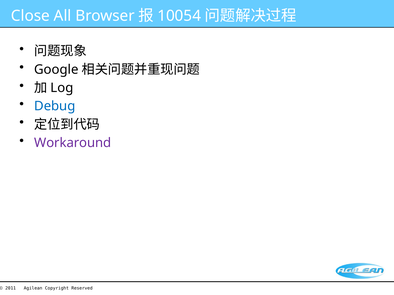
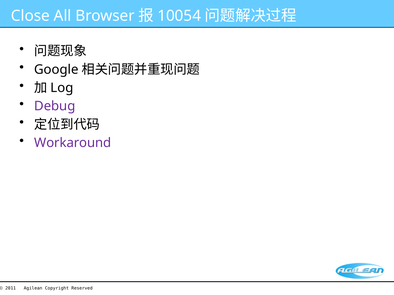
Debug colour: blue -> purple
